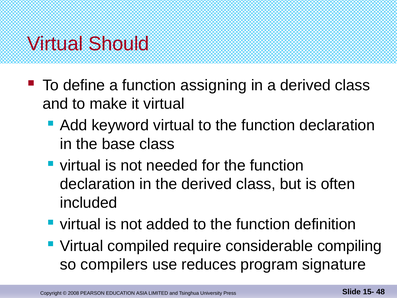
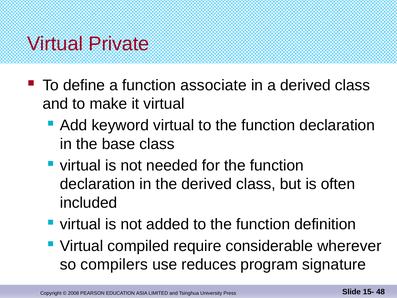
Should: Should -> Private
assigning: assigning -> associate
compiling: compiling -> wherever
